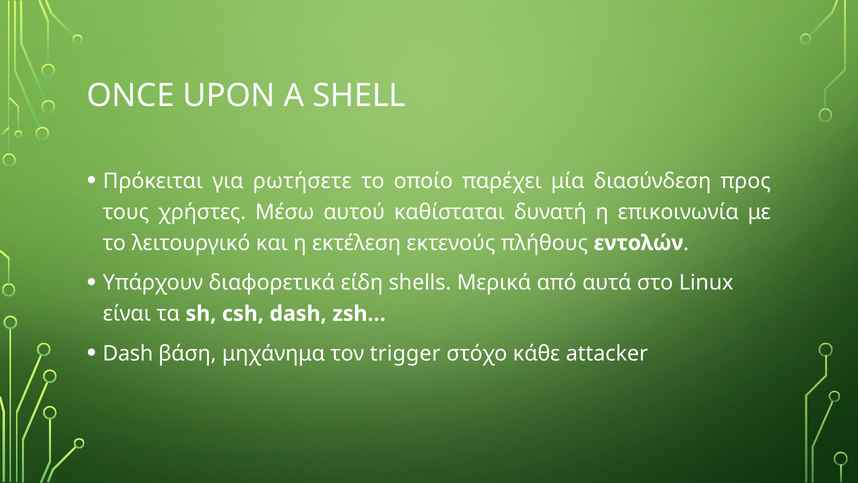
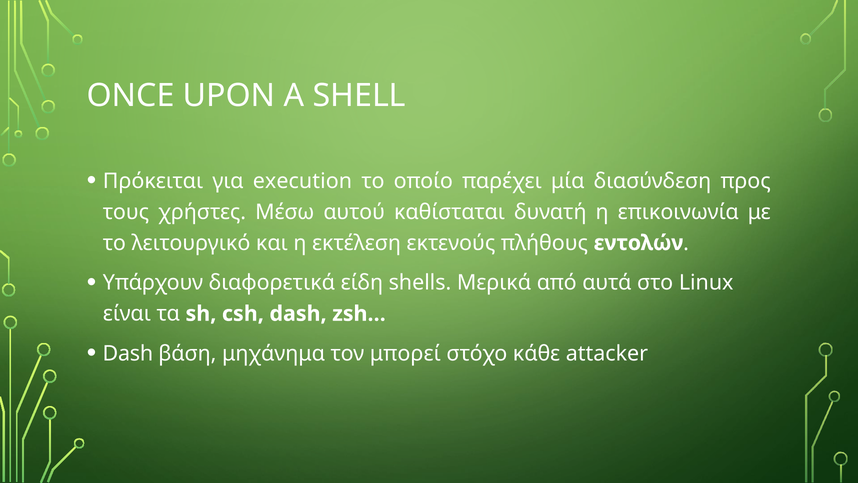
ρωτήσετε: ρωτήσετε -> execution
trigger: trigger -> μπορεί
